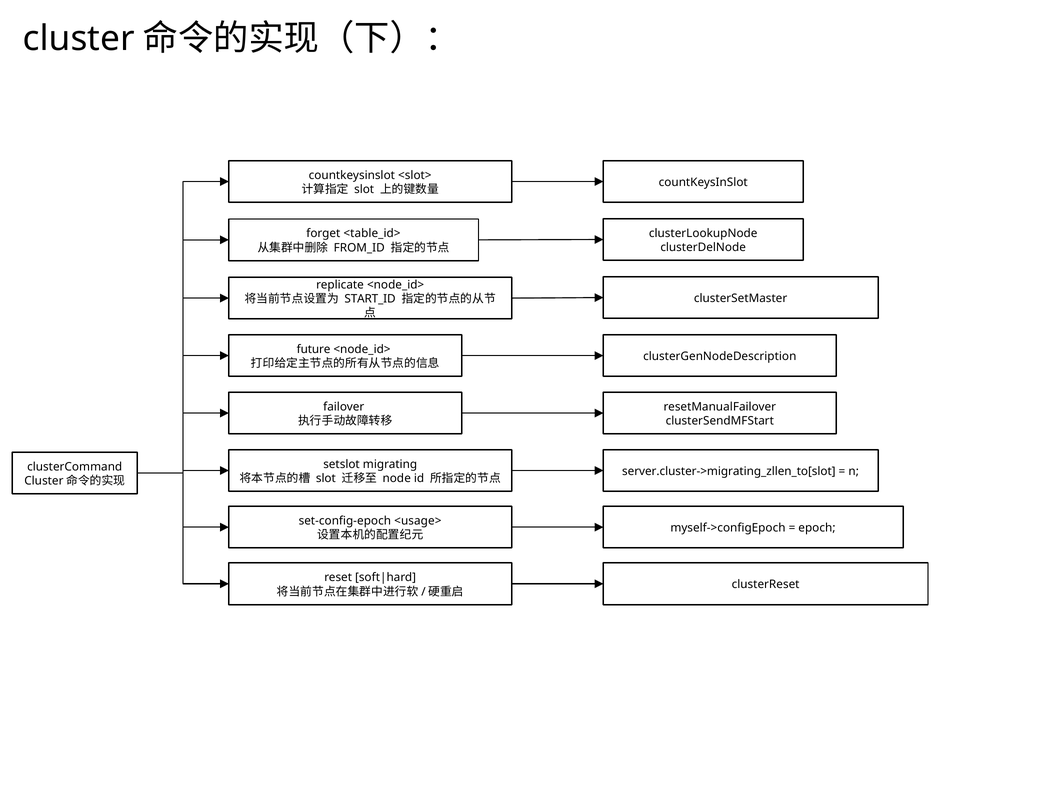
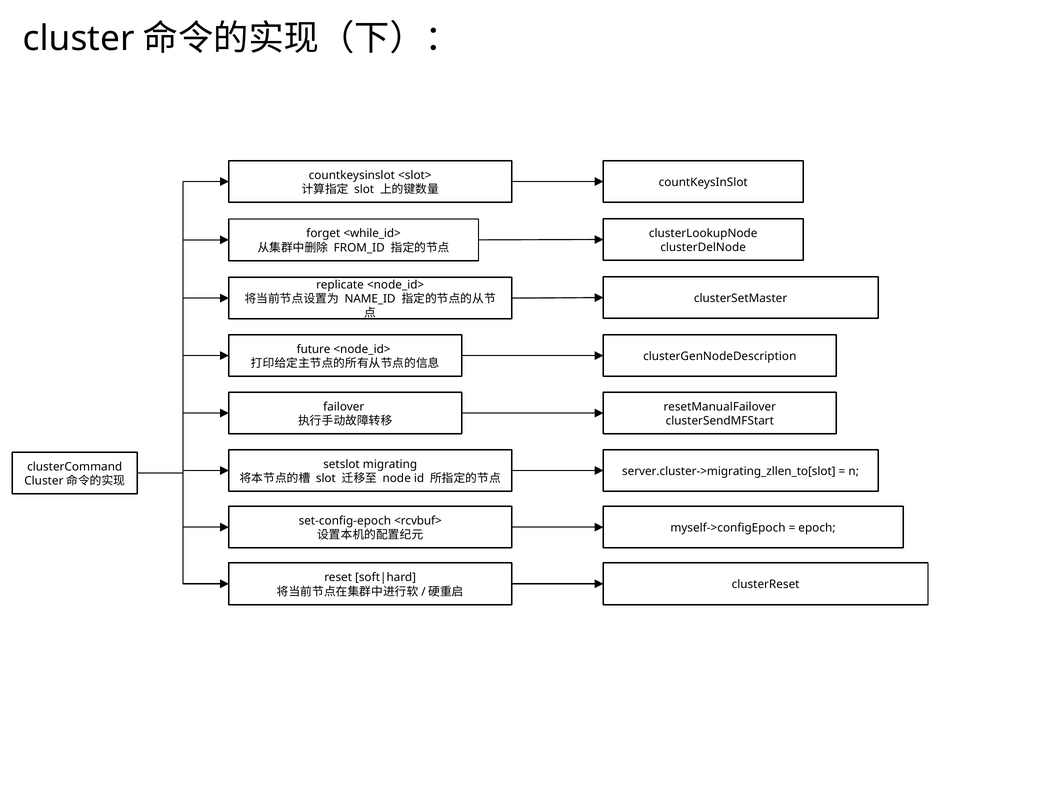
<table_id>: <table_id> -> <while_id>
START_ID: START_ID -> NAME_ID
<usage>: <usage> -> <rcvbuf>
